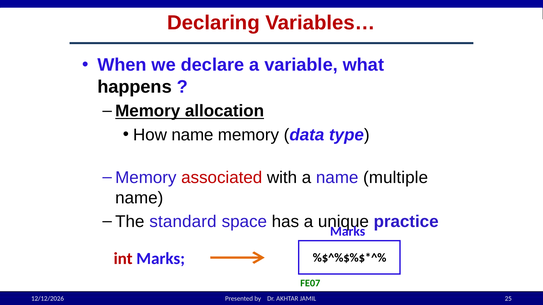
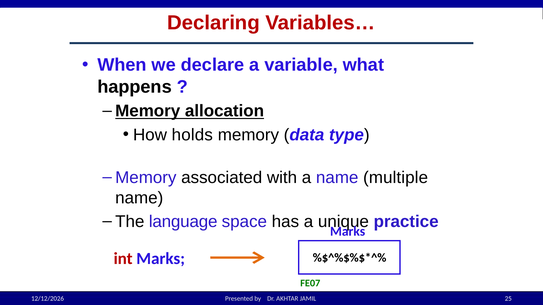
How name: name -> holds
associated colour: red -> black
standard: standard -> language
